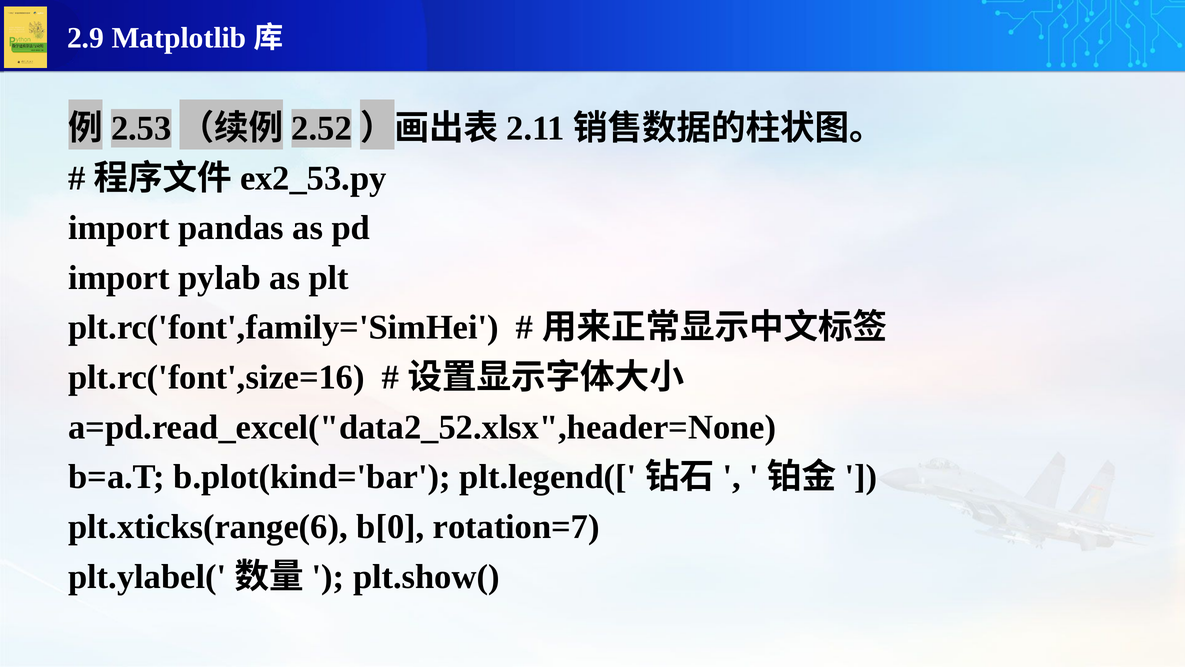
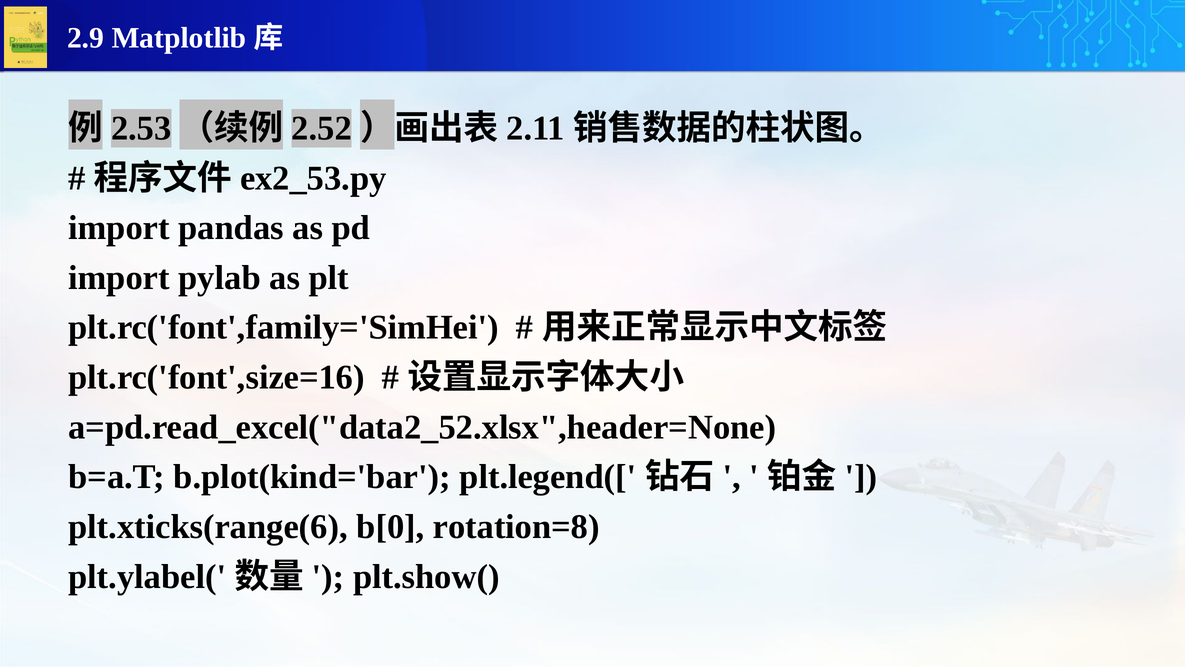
rotation=7: rotation=7 -> rotation=8
